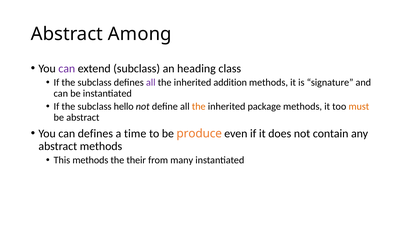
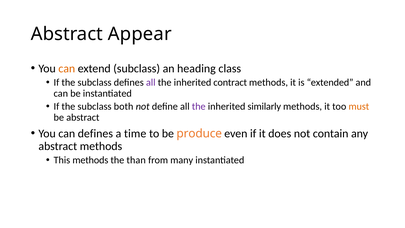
Among: Among -> Appear
can at (67, 68) colour: purple -> orange
addition: addition -> contract
signature: signature -> extended
hello: hello -> both
the at (199, 106) colour: orange -> purple
package: package -> similarly
their: their -> than
